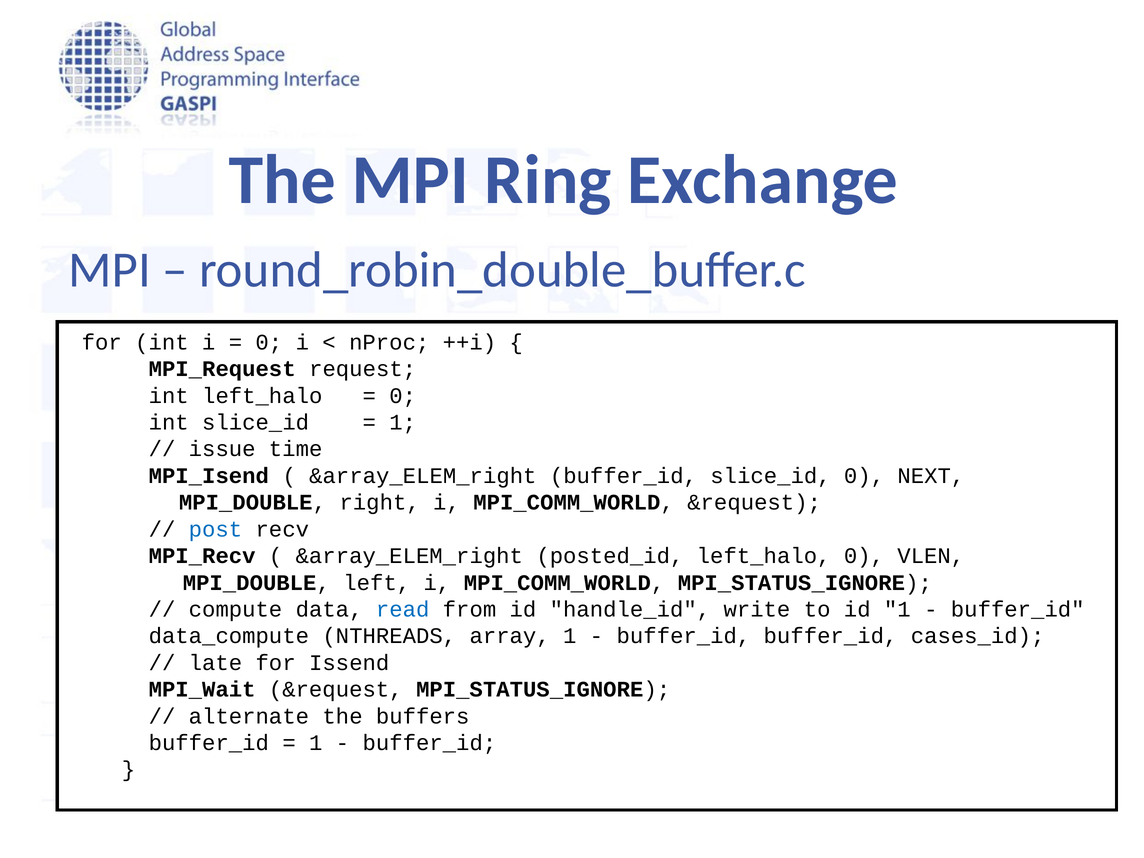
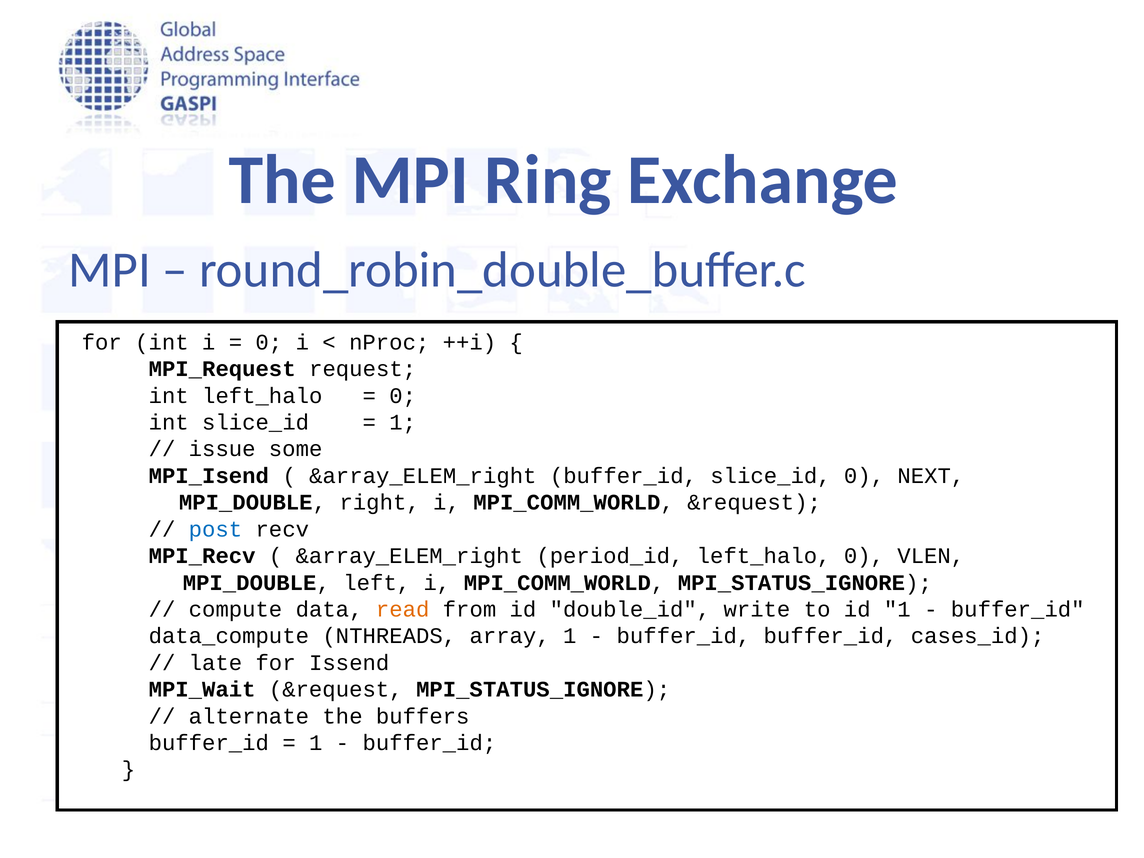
time: time -> some
posted_id: posted_id -> period_id
read colour: blue -> orange
handle_id: handle_id -> double_id
